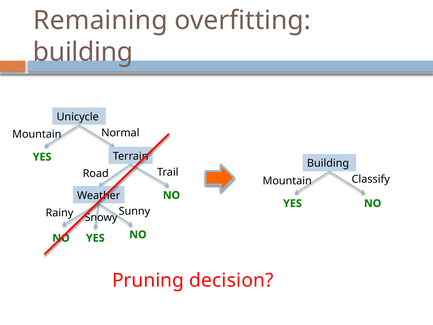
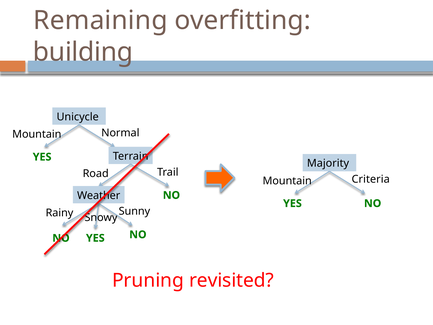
Building at (328, 163): Building -> Majority
Classify: Classify -> Criteria
decision: decision -> revisited
